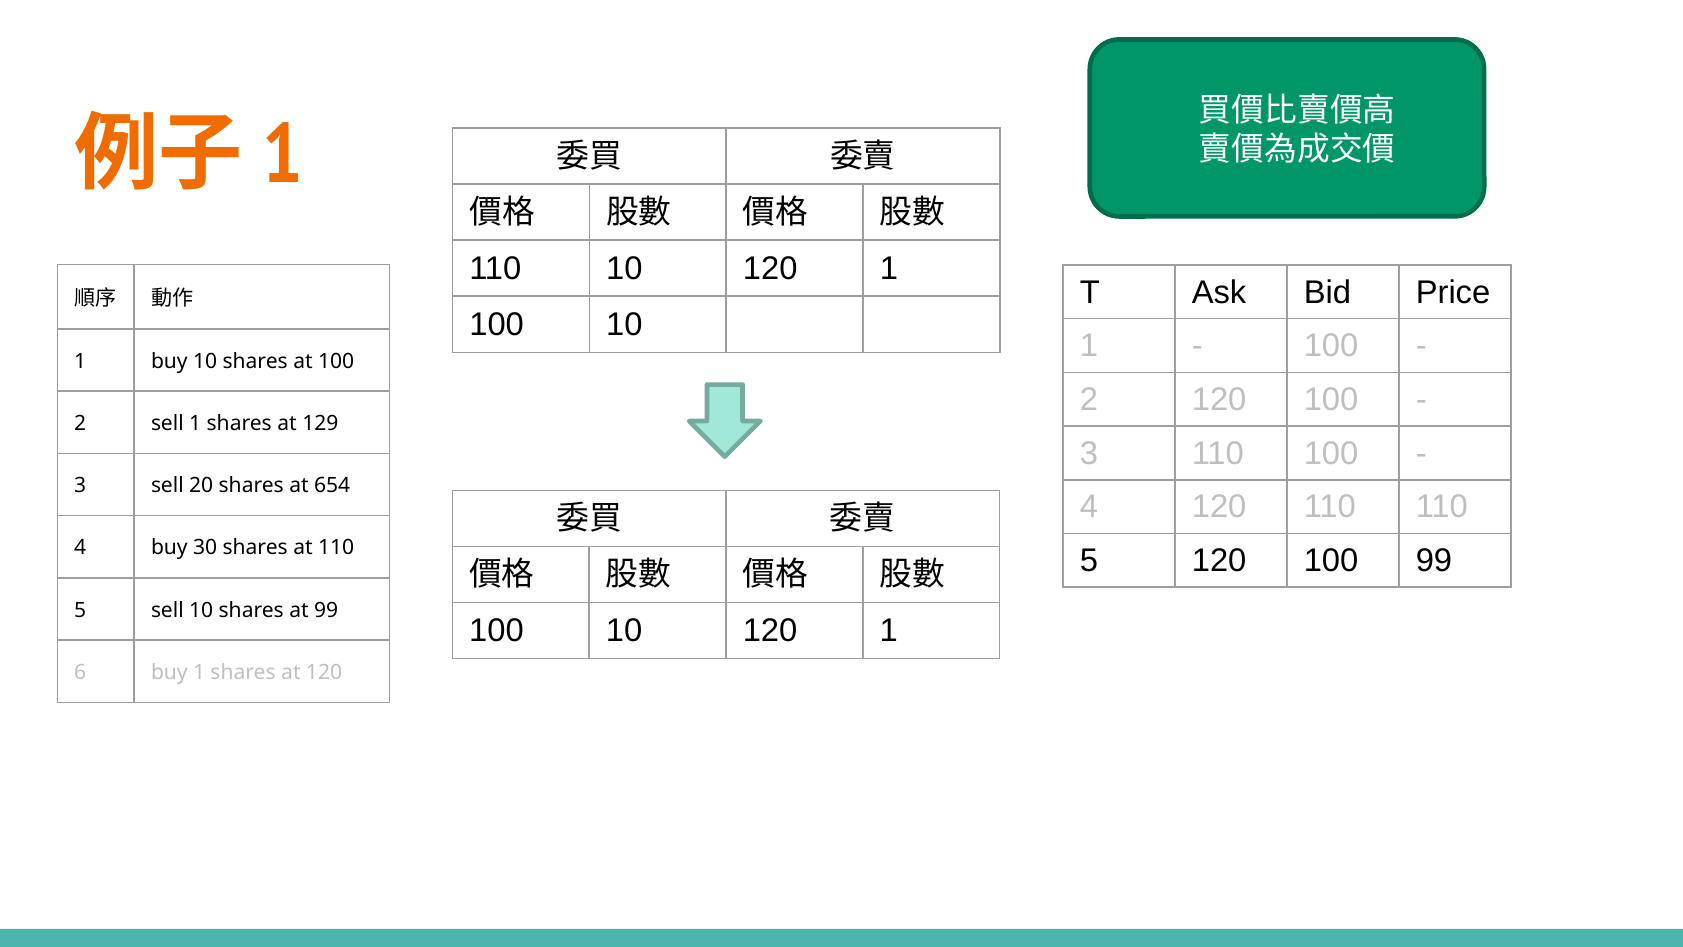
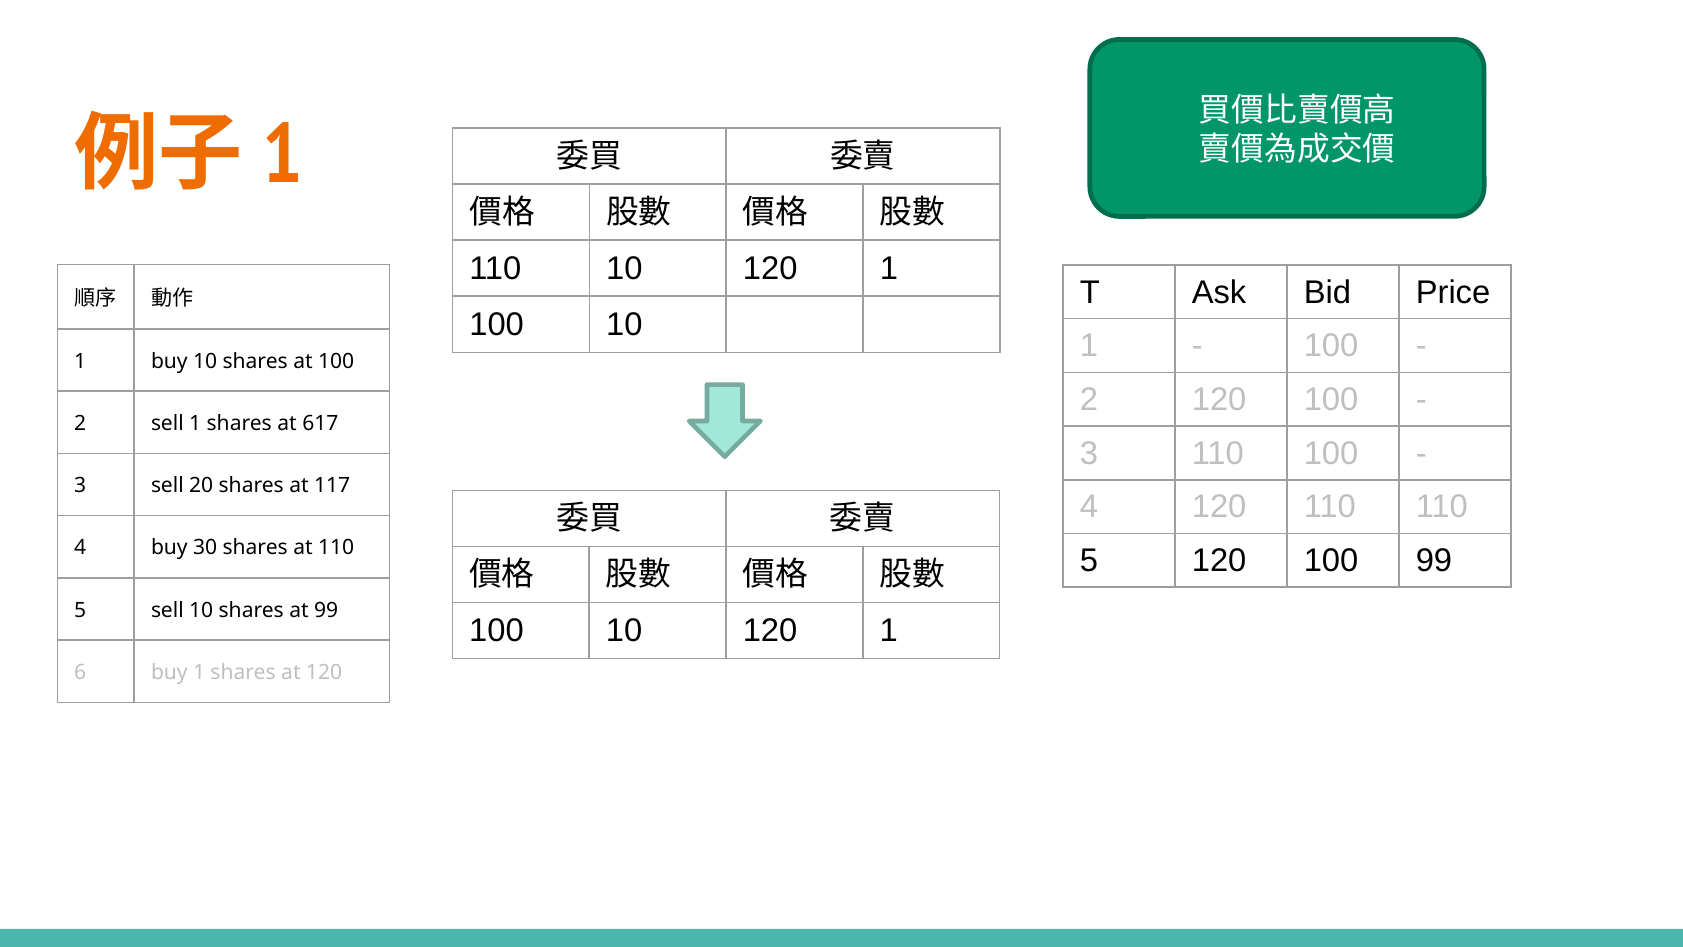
129: 129 -> 617
654: 654 -> 117
